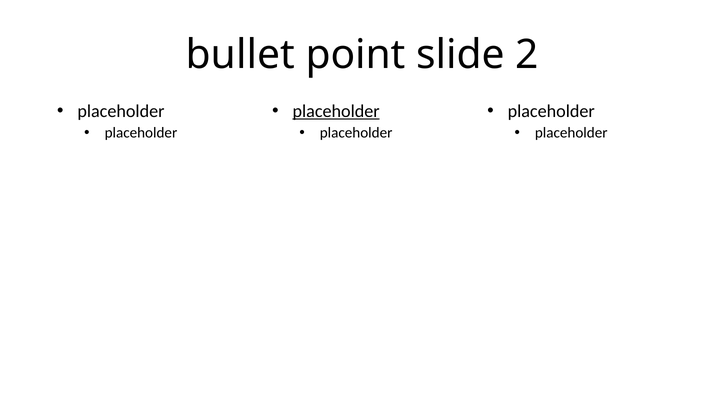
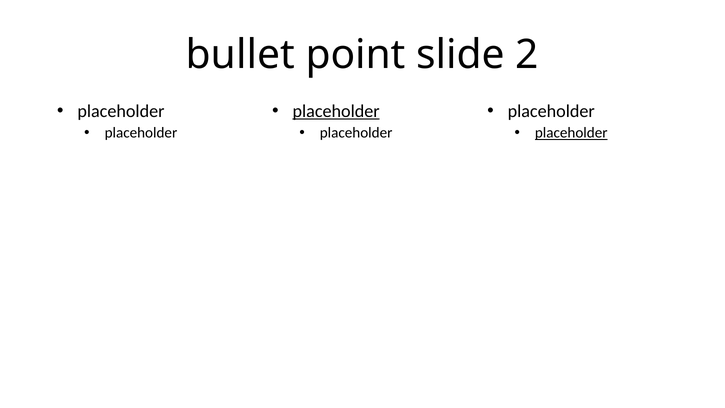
placeholder at (571, 133) underline: none -> present
